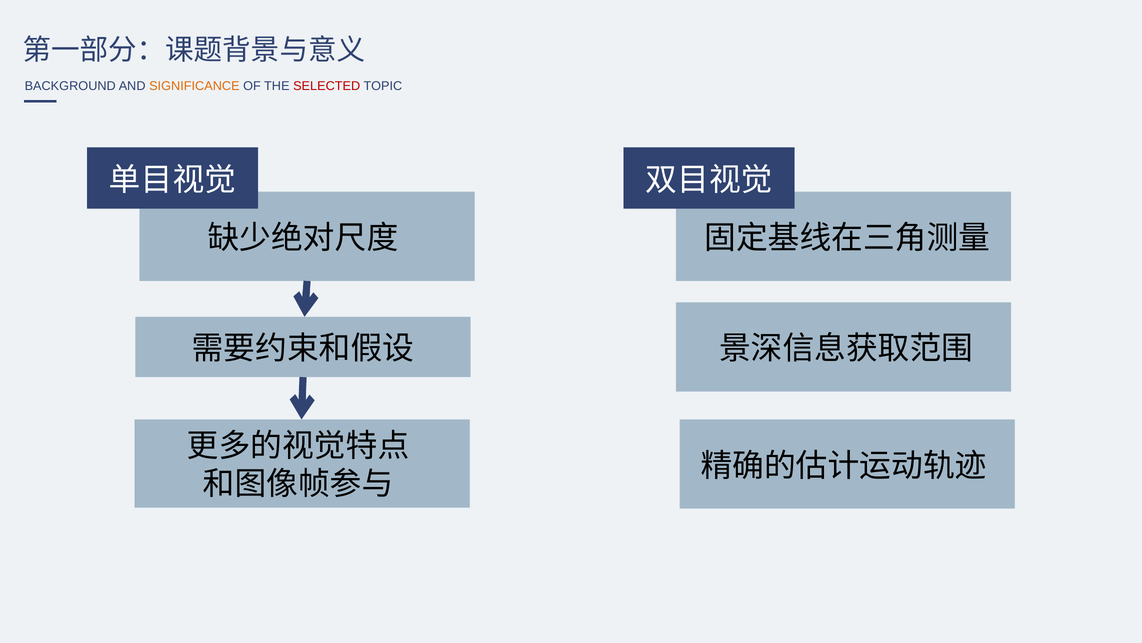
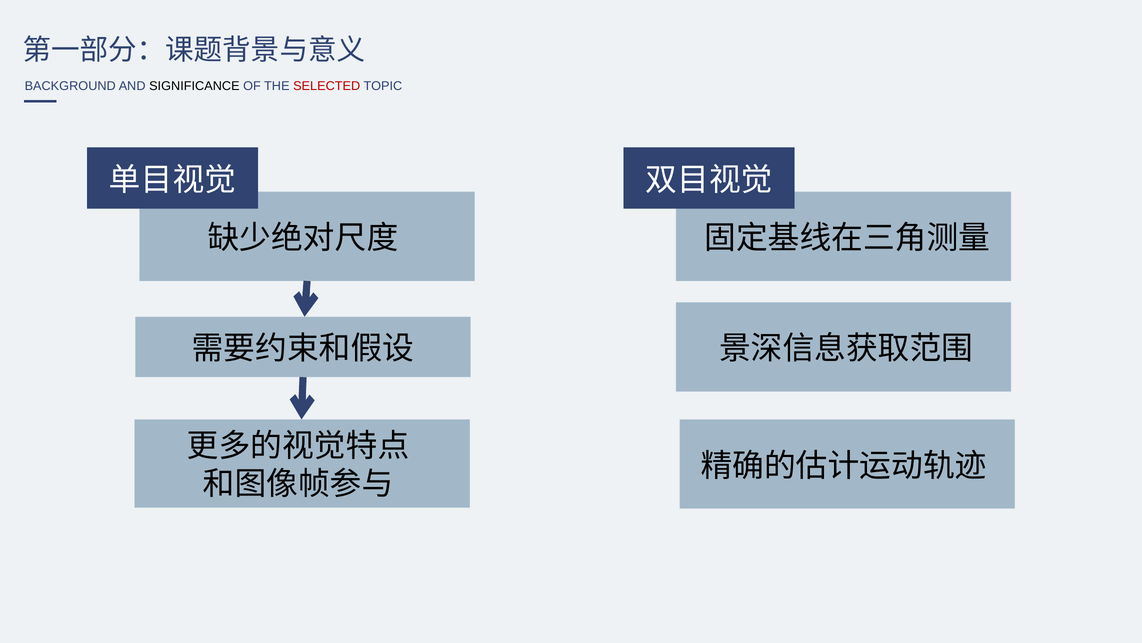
SIGNIFICANCE colour: orange -> black
